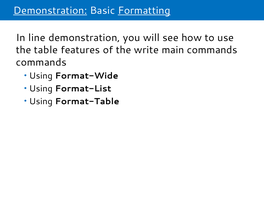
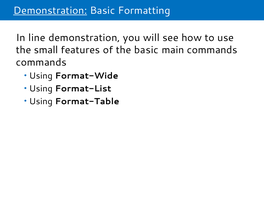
Formatting underline: present -> none
table: table -> small
the write: write -> basic
